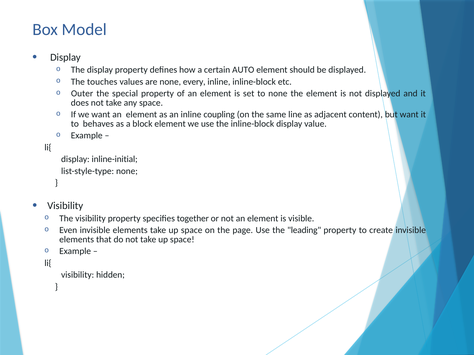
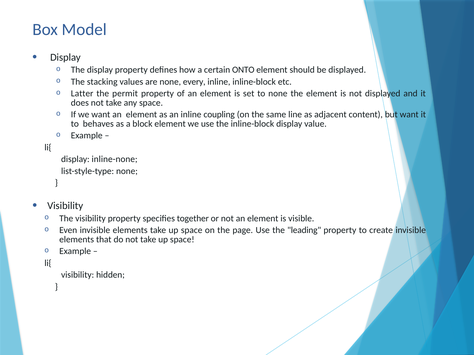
AUTO: AUTO -> ONTO
touches: touches -> stacking
Outer: Outer -> Latter
special: special -> permit
inline-initial: inline-initial -> inline-none
